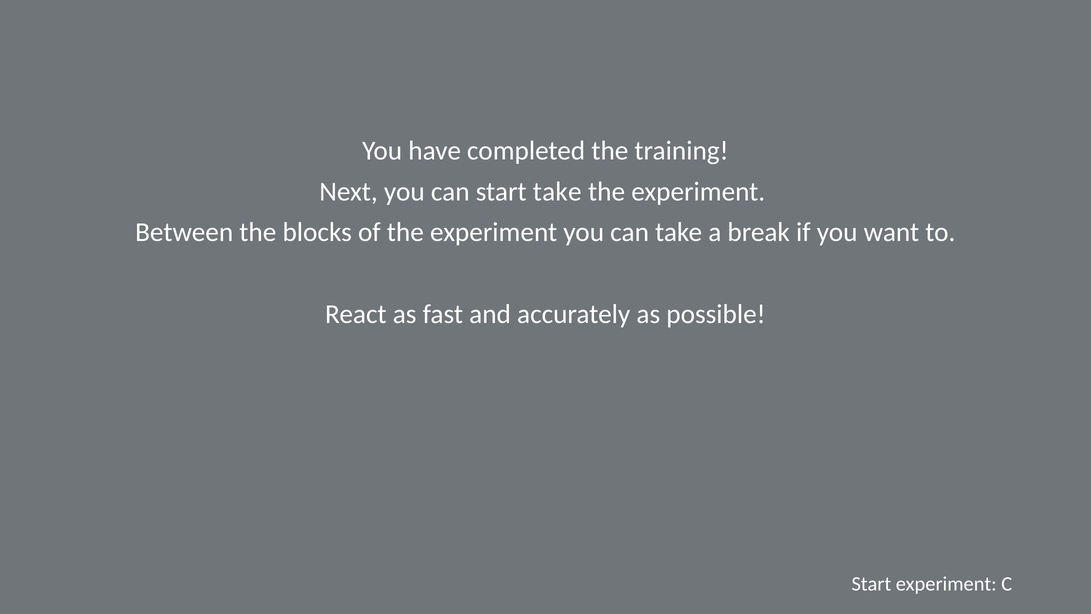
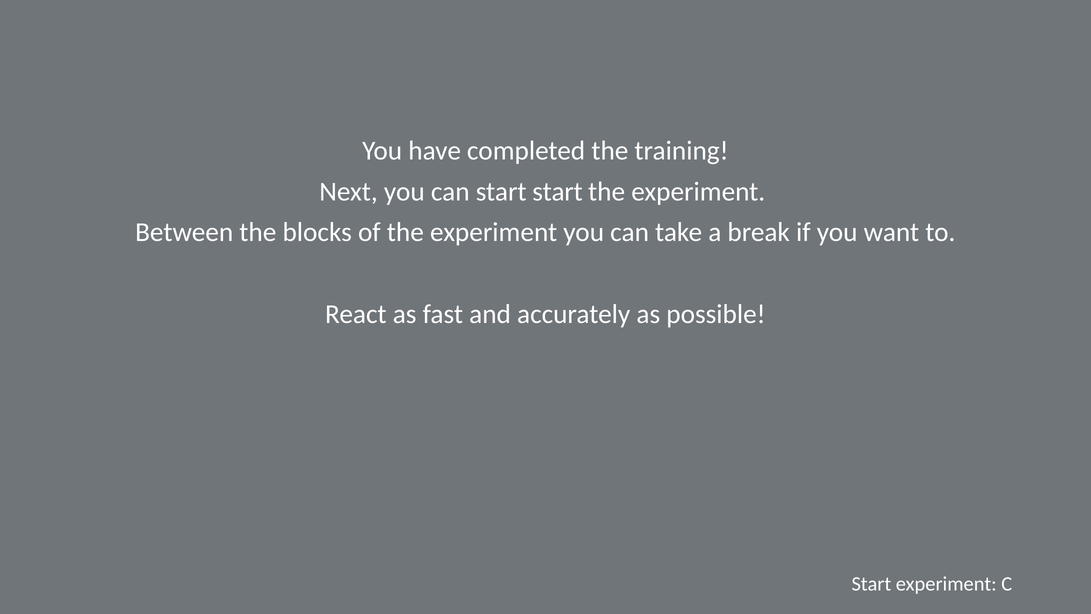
start take: take -> start
